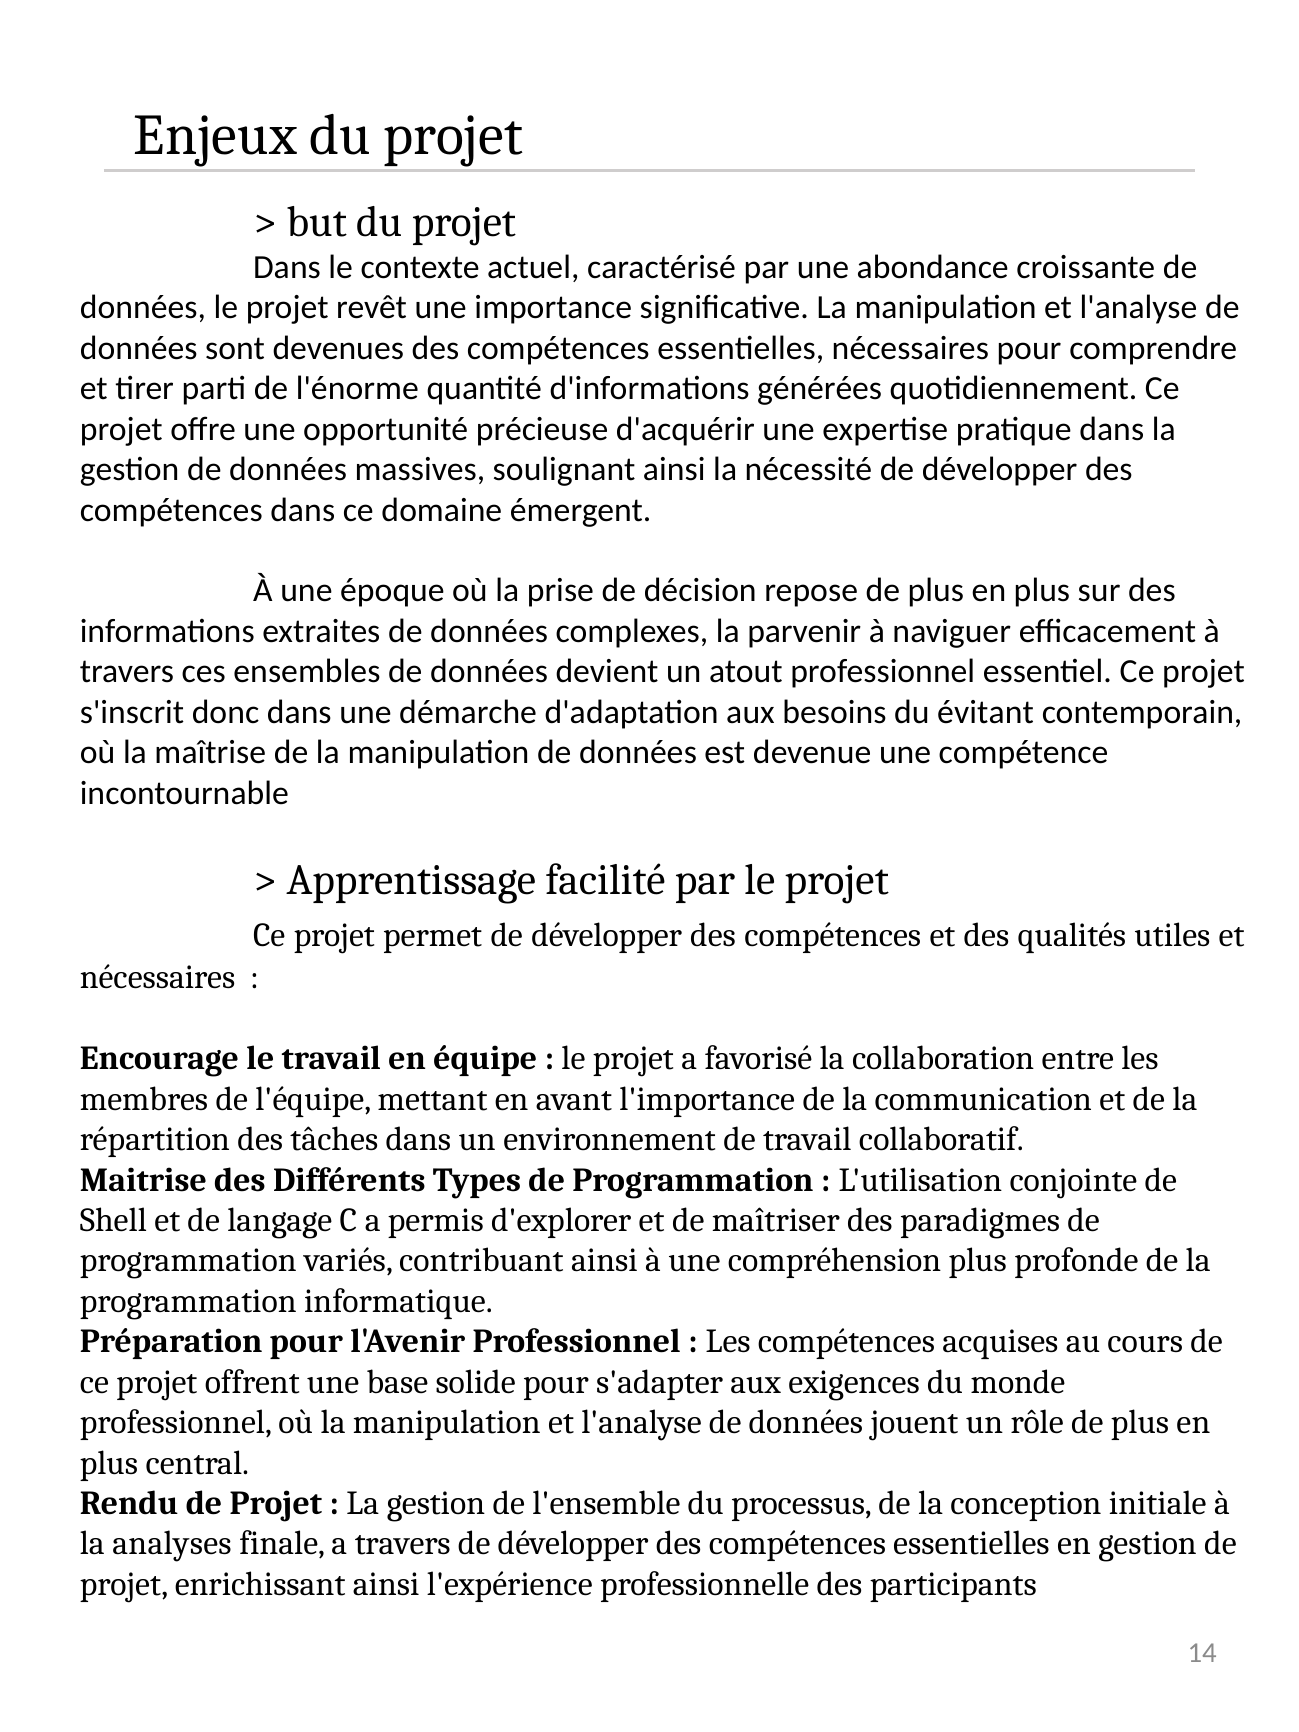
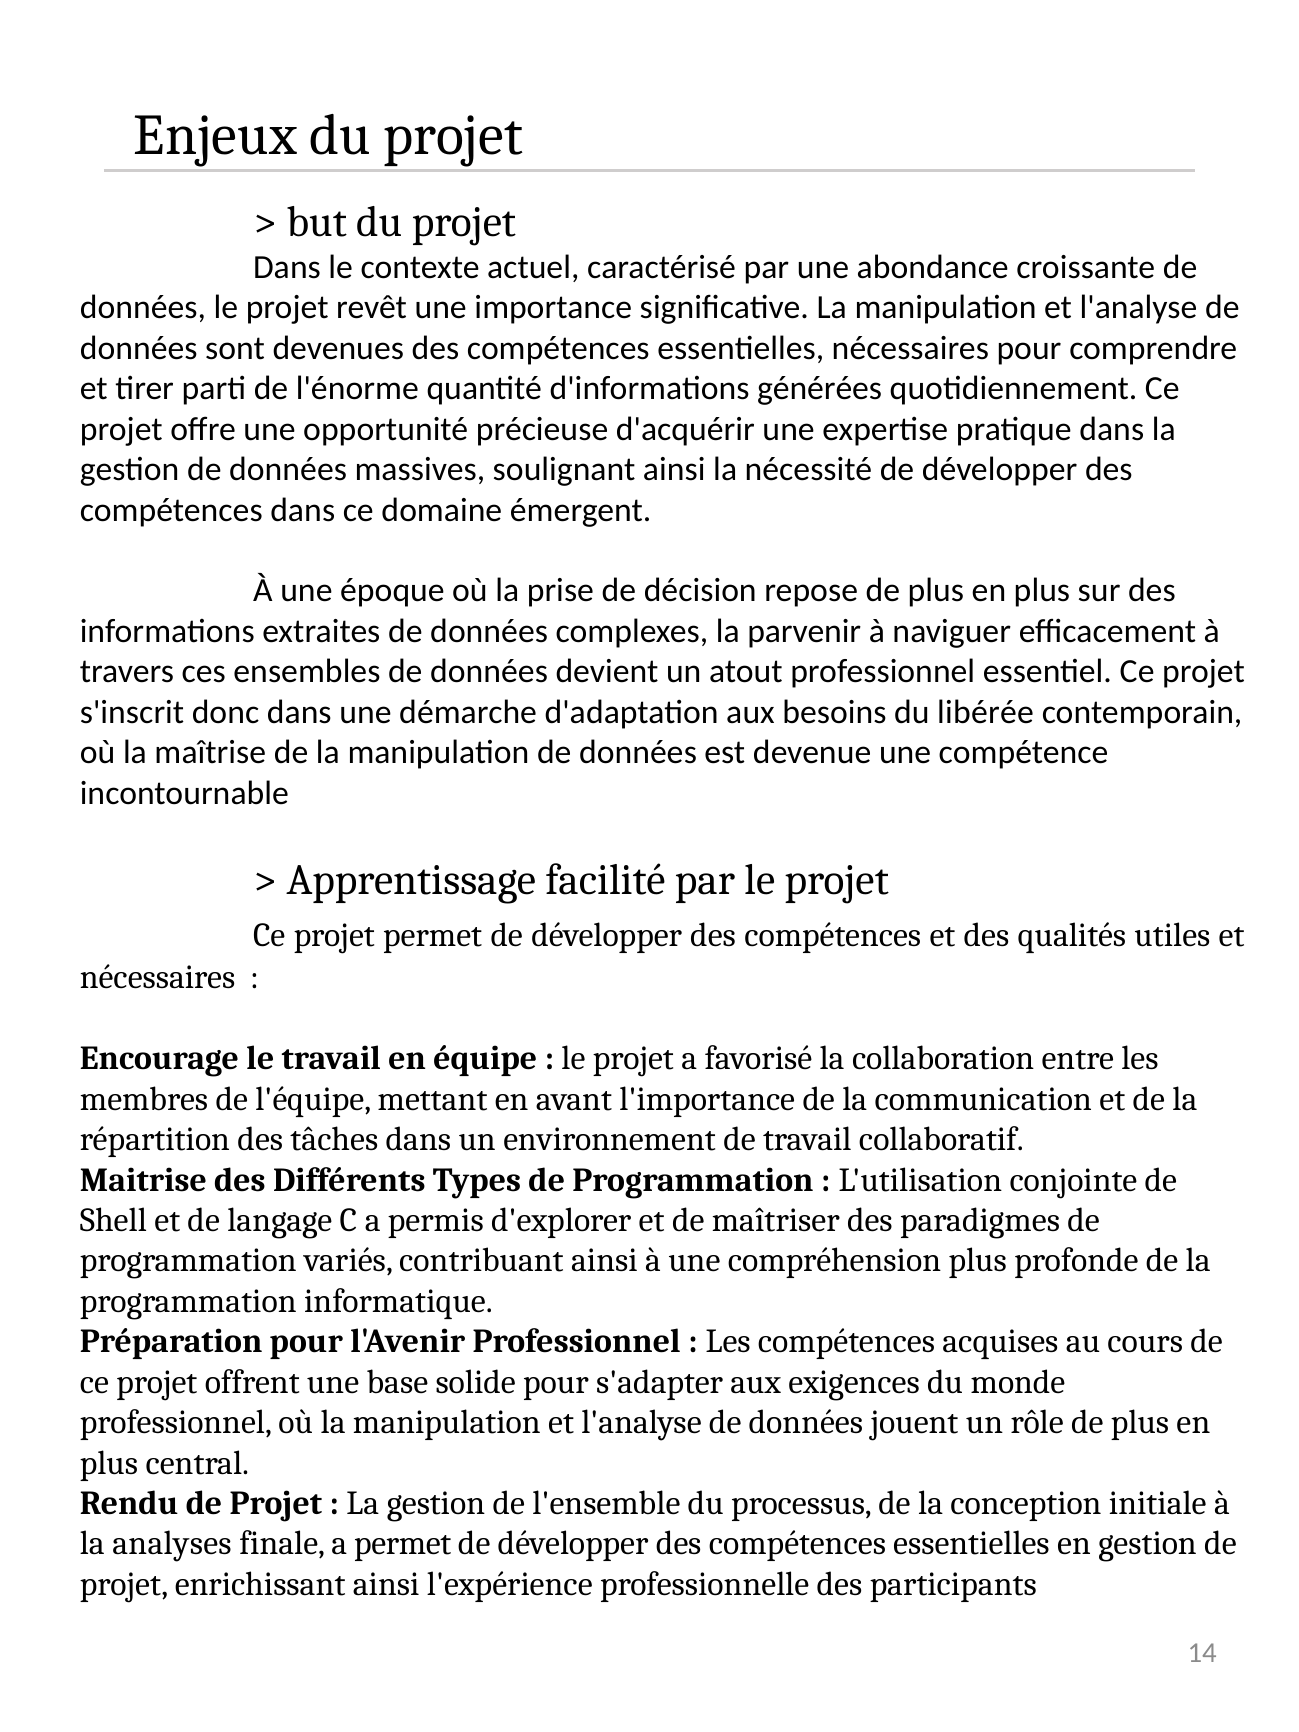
évitant: évitant -> libérée
a travers: travers -> permet
